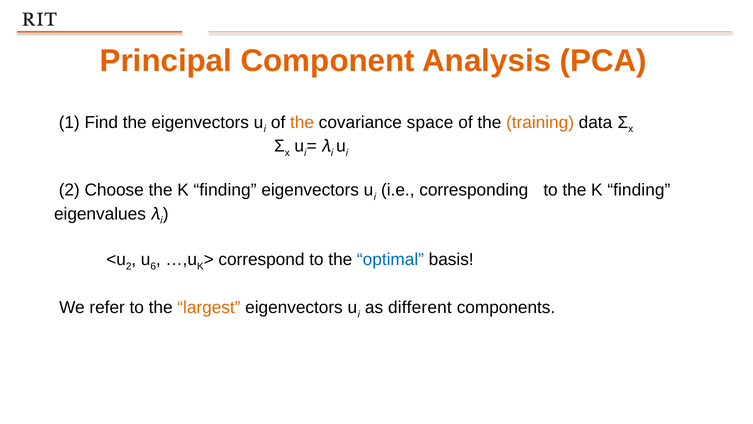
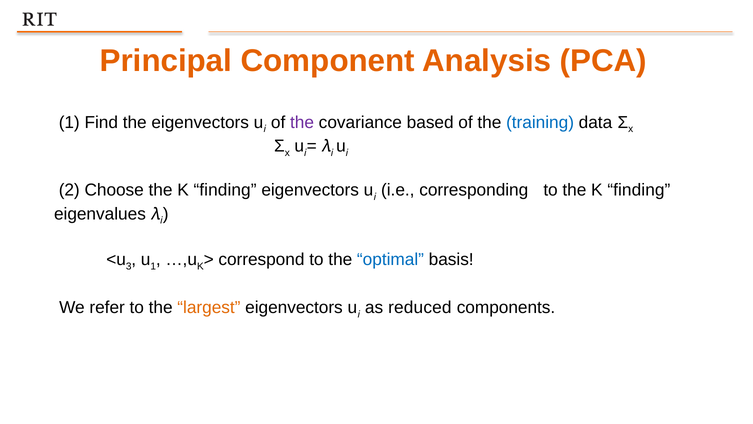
the at (302, 122) colour: orange -> purple
space: space -> based
training colour: orange -> blue
2 at (129, 266): 2 -> 3
6 at (153, 266): 6 -> 1
different: different -> reduced
